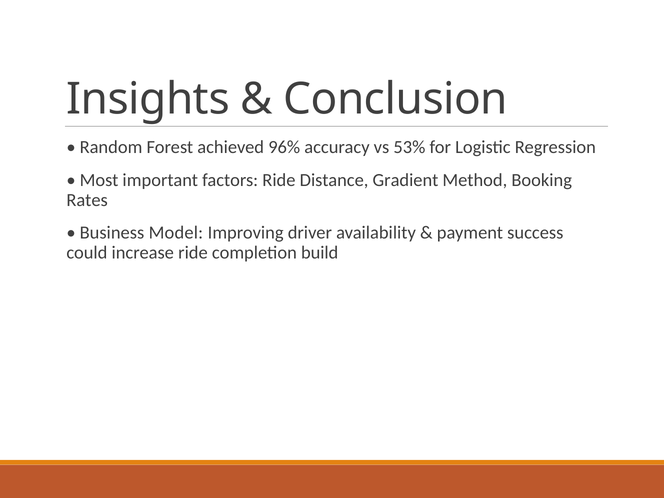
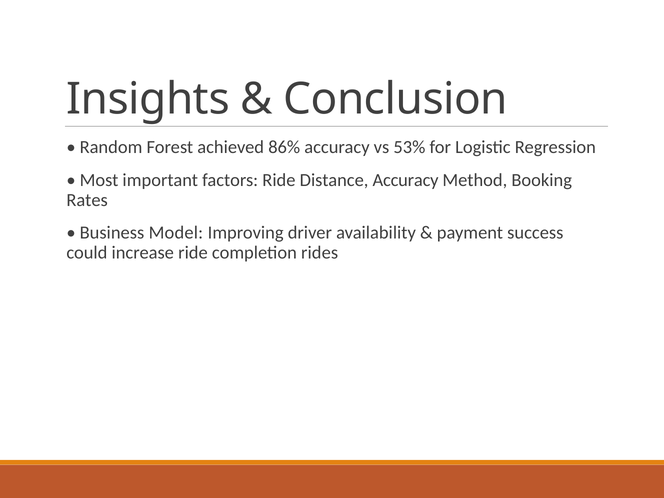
96%: 96% -> 86%
Distance Gradient: Gradient -> Accuracy
build: build -> rides
